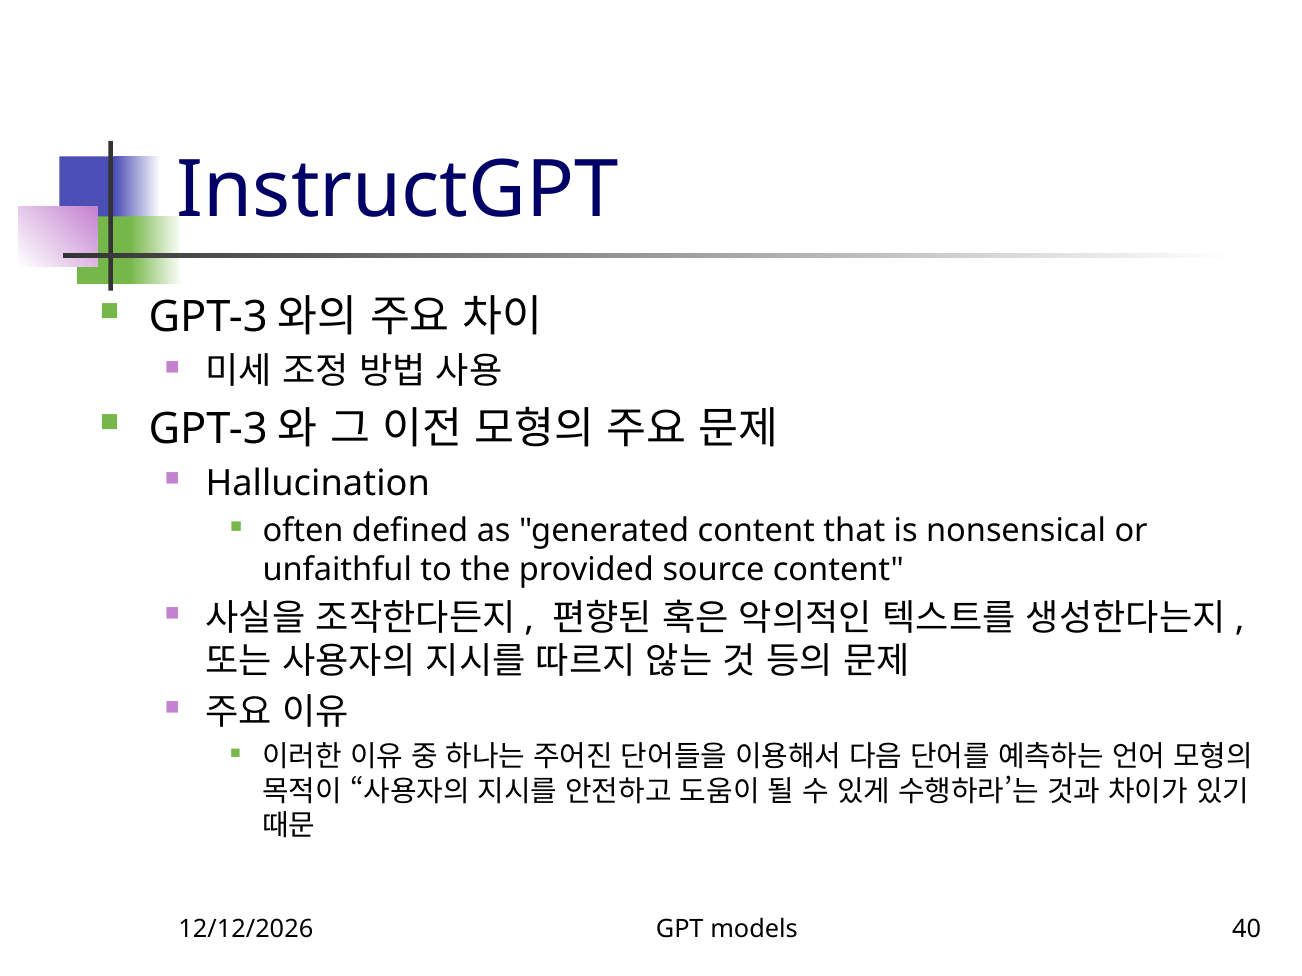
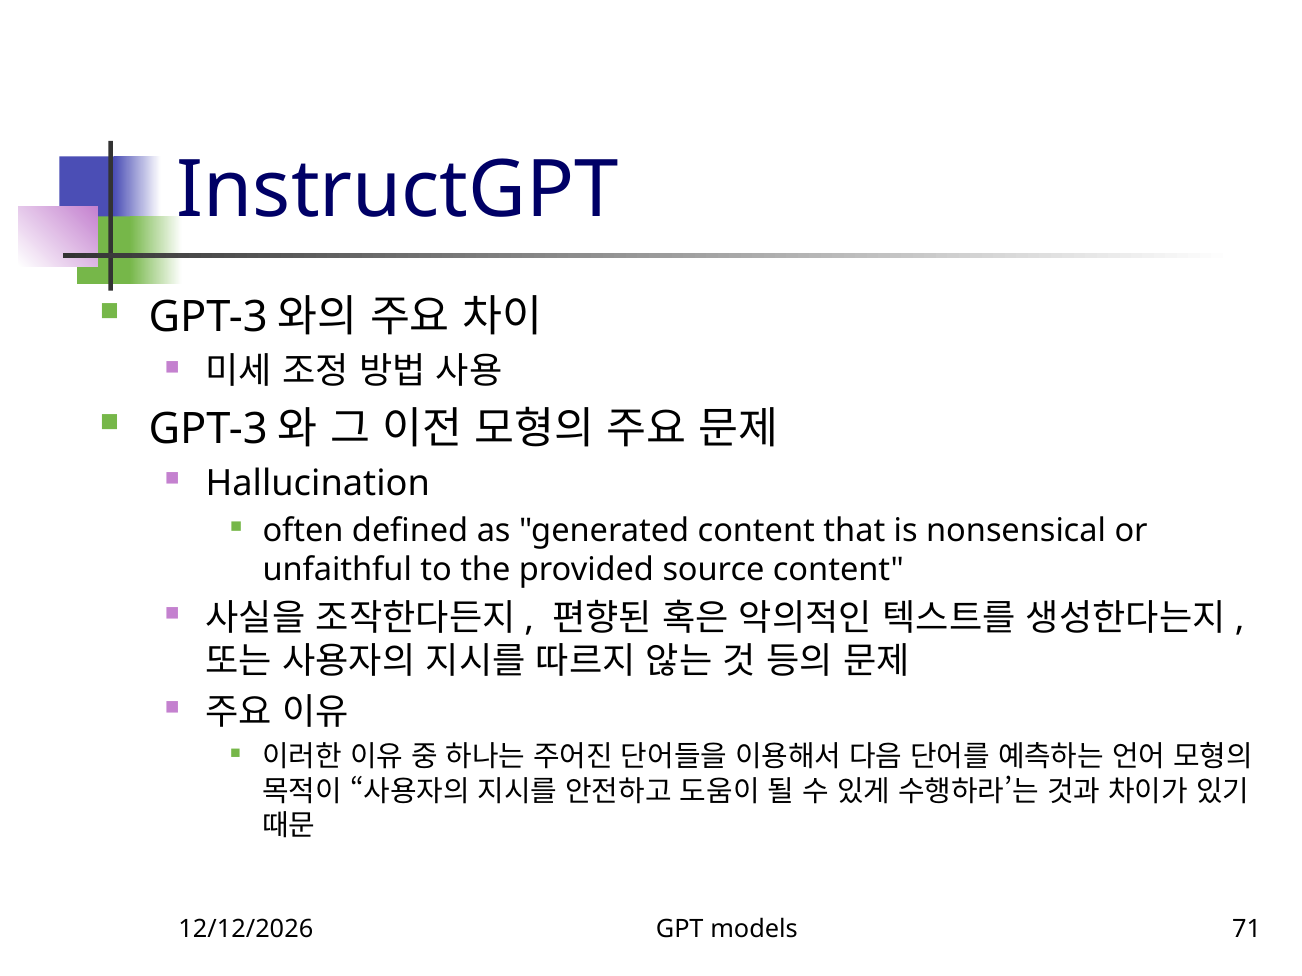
40: 40 -> 71
